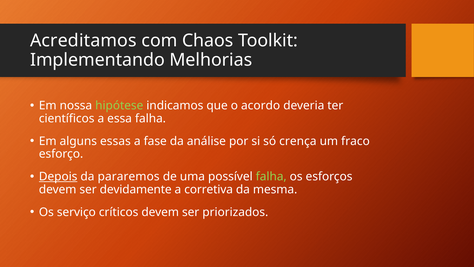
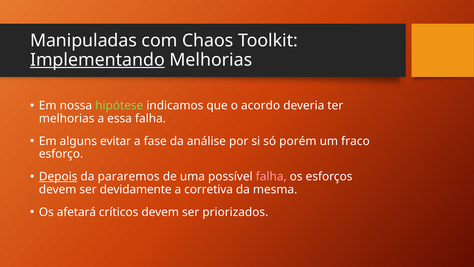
Acreditamos: Acreditamos -> Manipuladas
Implementando underline: none -> present
científicos at (67, 118): científicos -> melhorias
essas: essas -> evitar
crença: crença -> porém
falha at (271, 176) colour: light green -> pink
serviço: serviço -> afetará
